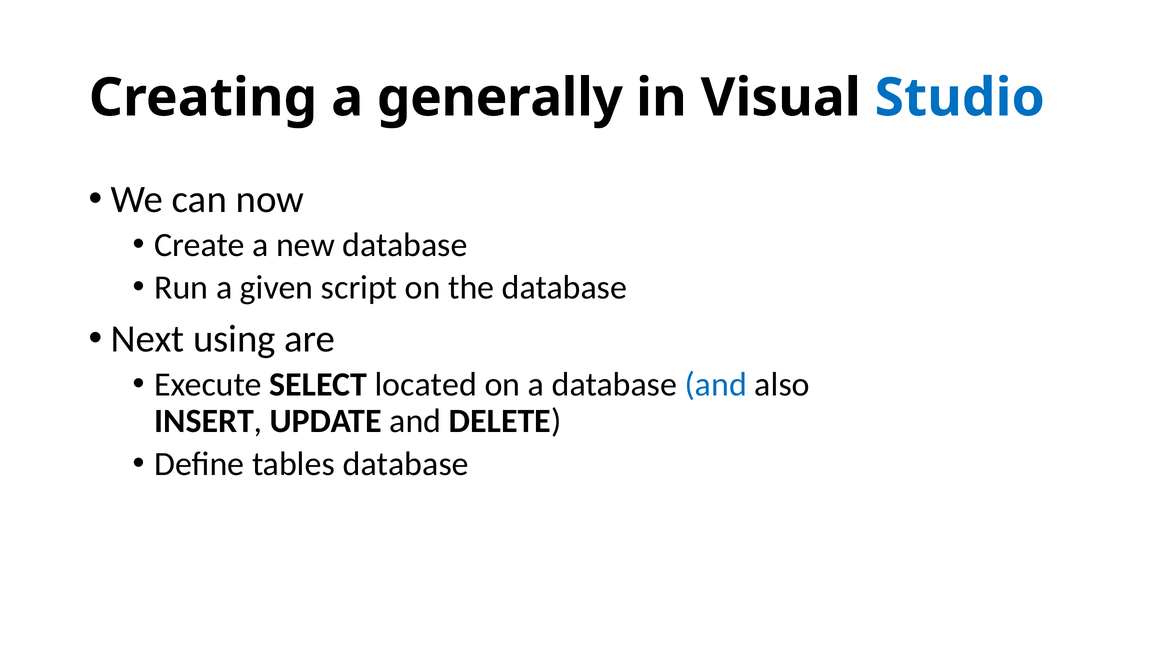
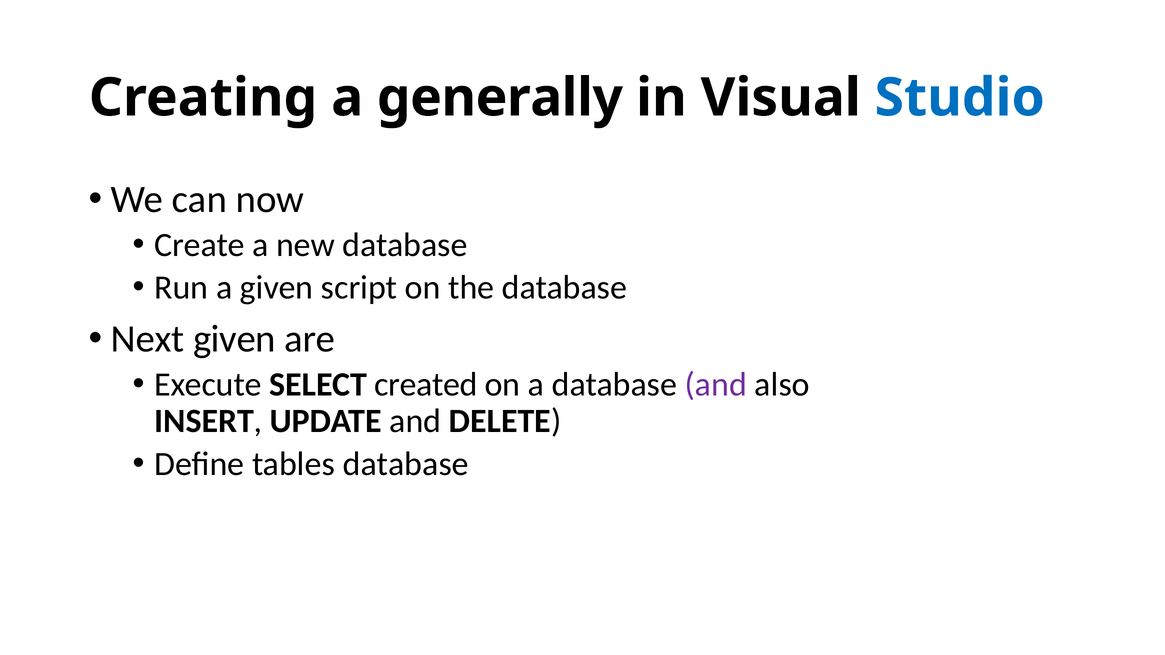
Next using: using -> given
located: located -> created
and at (716, 385) colour: blue -> purple
